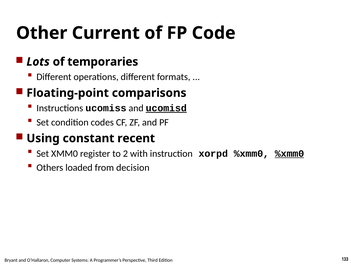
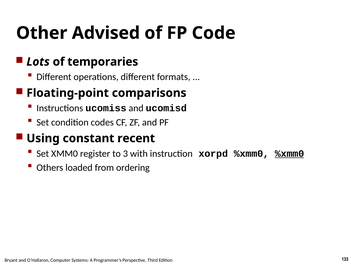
Current: Current -> Advised
ucomisd underline: present -> none
2: 2 -> 3
decision: decision -> ordering
